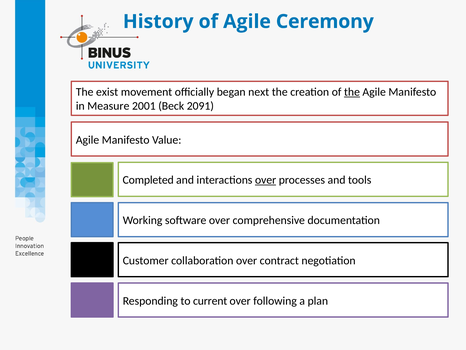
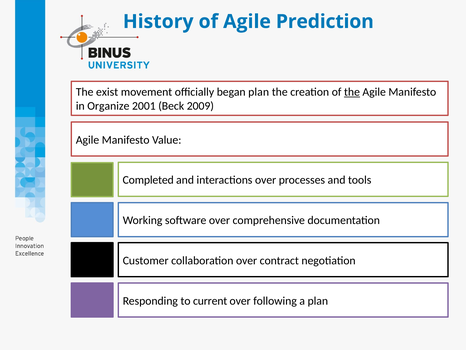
Ceremony: Ceremony -> Prediction
began next: next -> plan
Measure: Measure -> Organize
2091: 2091 -> 2009
over at (266, 180) underline: present -> none
